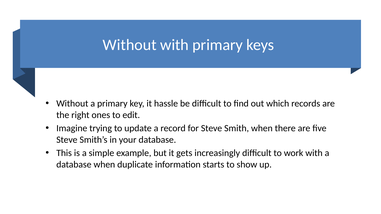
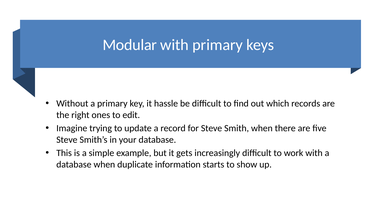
Without at (130, 45): Without -> Modular
